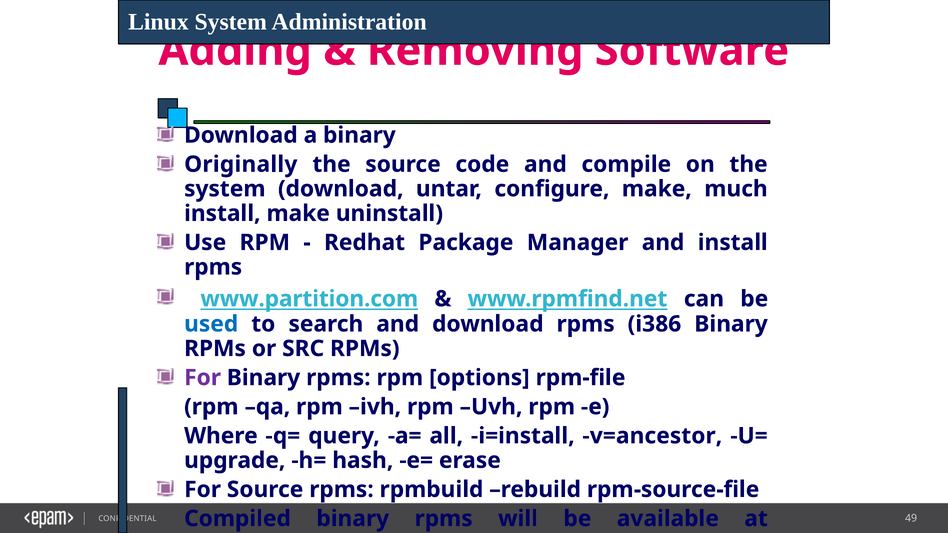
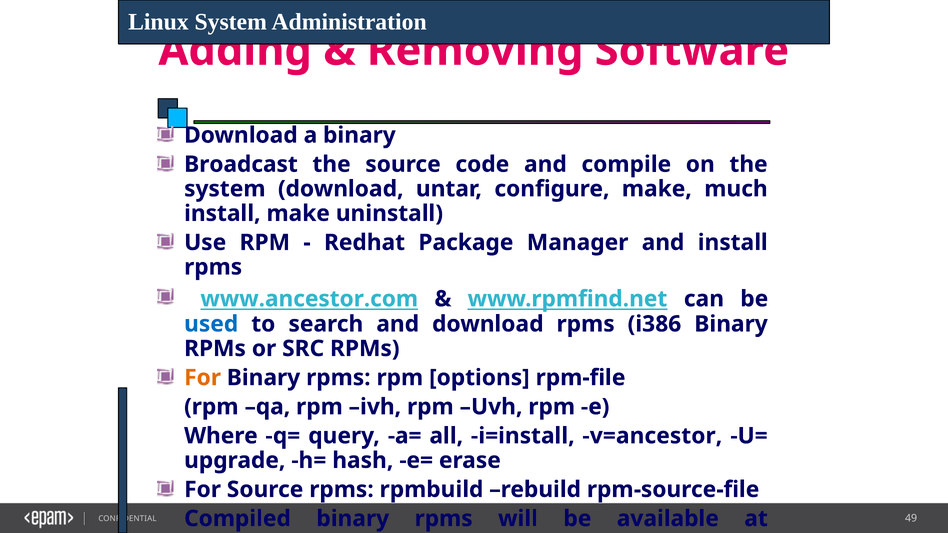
Originally: Originally -> Broadcast
www.partition.com: www.partition.com -> www.ancestor.com
For at (203, 378) colour: purple -> orange
